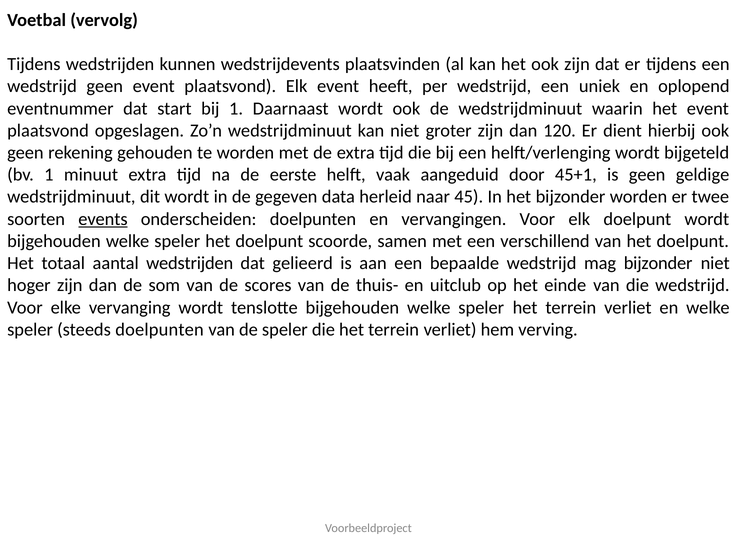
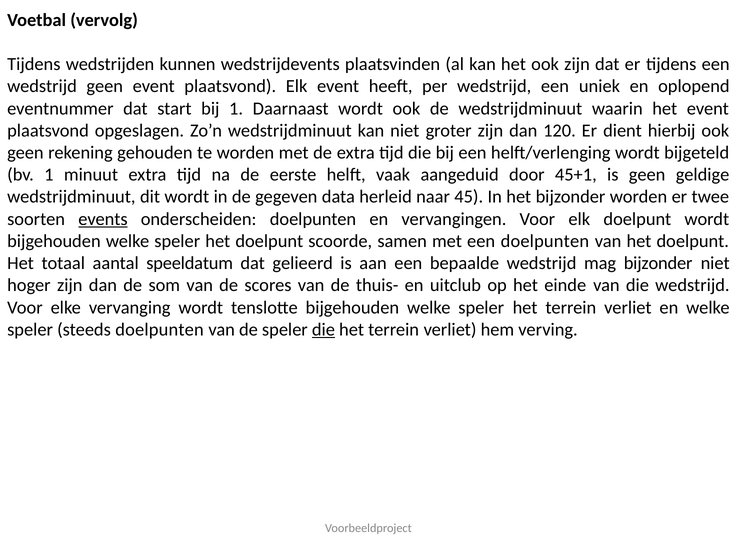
een verschillend: verschillend -> doelpunten
aantal wedstrijden: wedstrijden -> speeldatum
die at (323, 329) underline: none -> present
